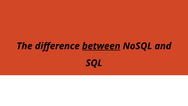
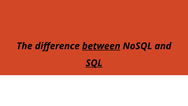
SQL underline: none -> present
